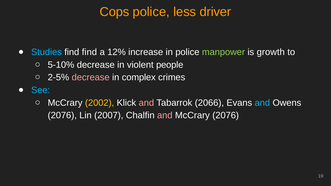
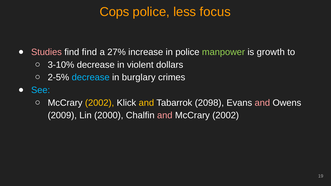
driver: driver -> focus
Studies colour: light blue -> pink
12%: 12% -> 27%
5-10%: 5-10% -> 3-10%
people: people -> dollars
decrease at (91, 77) colour: pink -> light blue
complex: complex -> burglary
and at (146, 103) colour: pink -> yellow
2066: 2066 -> 2098
and at (262, 103) colour: light blue -> pink
2076 at (62, 116): 2076 -> 2009
2007: 2007 -> 2000
2076 at (226, 116): 2076 -> 2002
